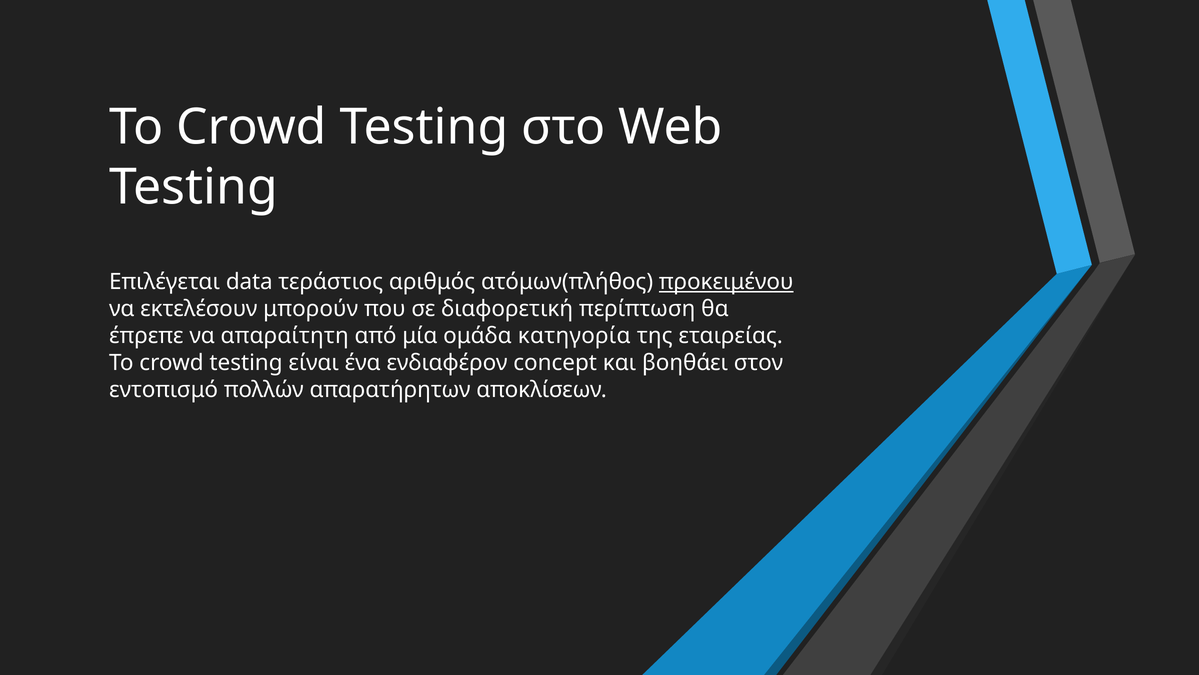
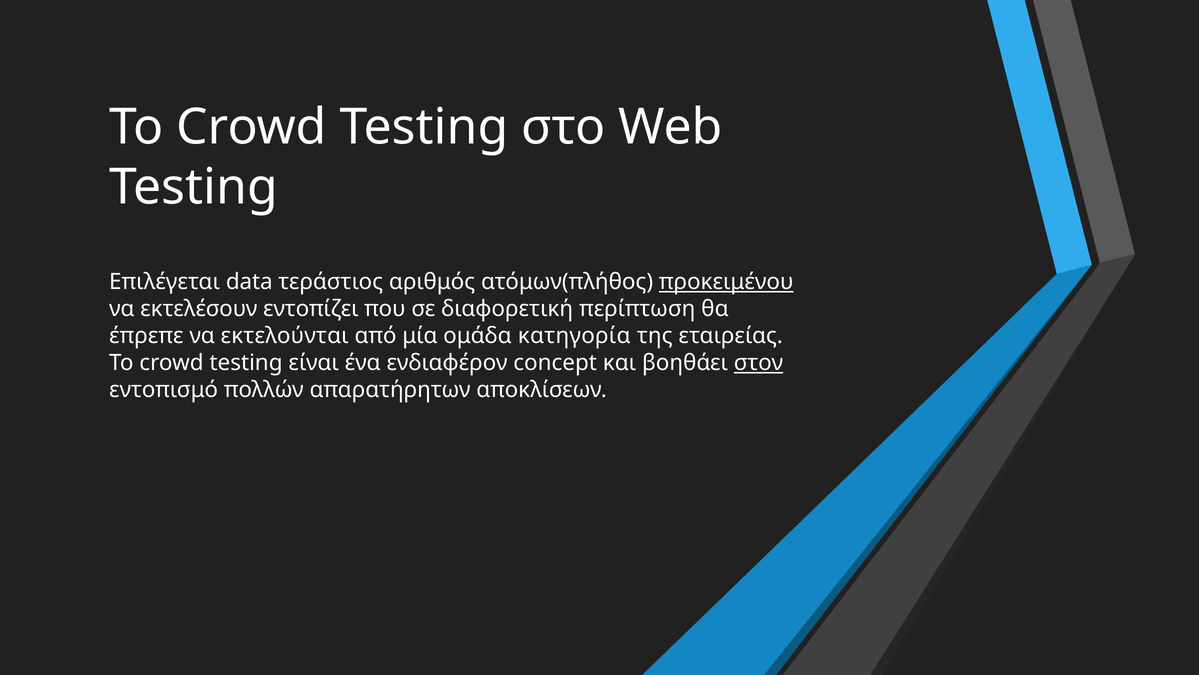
μπορούν: μπορούν -> εντοπίζει
απαραίτητη: απαραίτητη -> εκτελούνται
στον underline: none -> present
